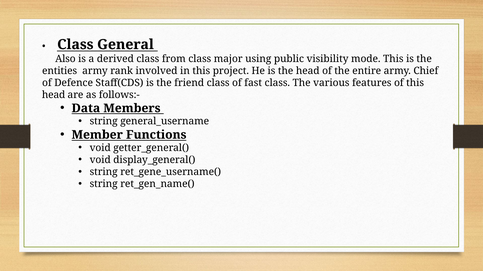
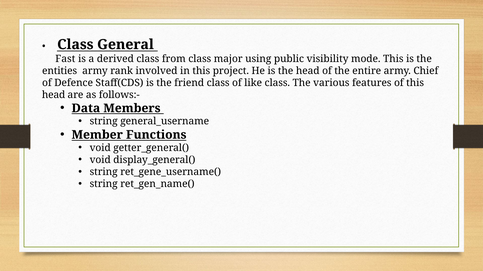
Also: Also -> Fast
fast: fast -> like
